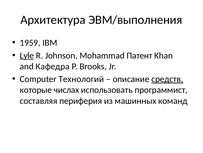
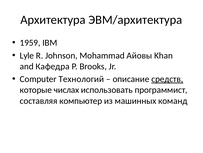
ЭВМ/выполнения: ЭВМ/выполнения -> ЭВМ/архитектура
Lyle underline: present -> none
Патент: Патент -> Айовы
периферия: периферия -> компьютер
